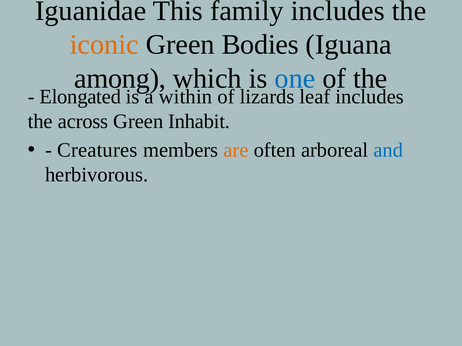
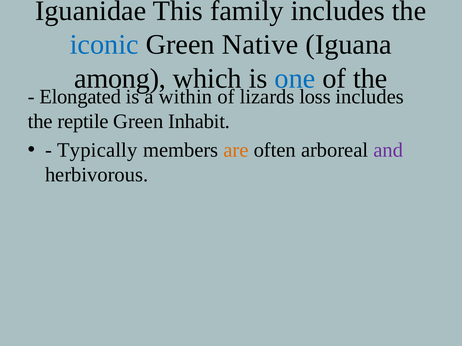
iconic colour: orange -> blue
Bodies: Bodies -> Native
leaf: leaf -> loss
across: across -> reptile
Creatures: Creatures -> Typically
and colour: blue -> purple
